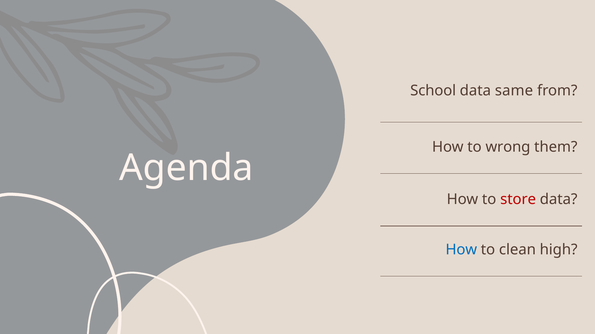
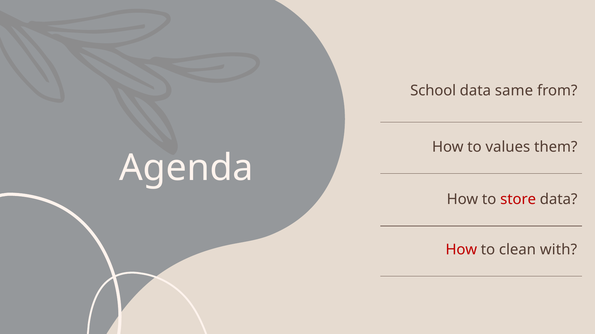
wrong: wrong -> values
How at (461, 250) colour: blue -> red
high: high -> with
